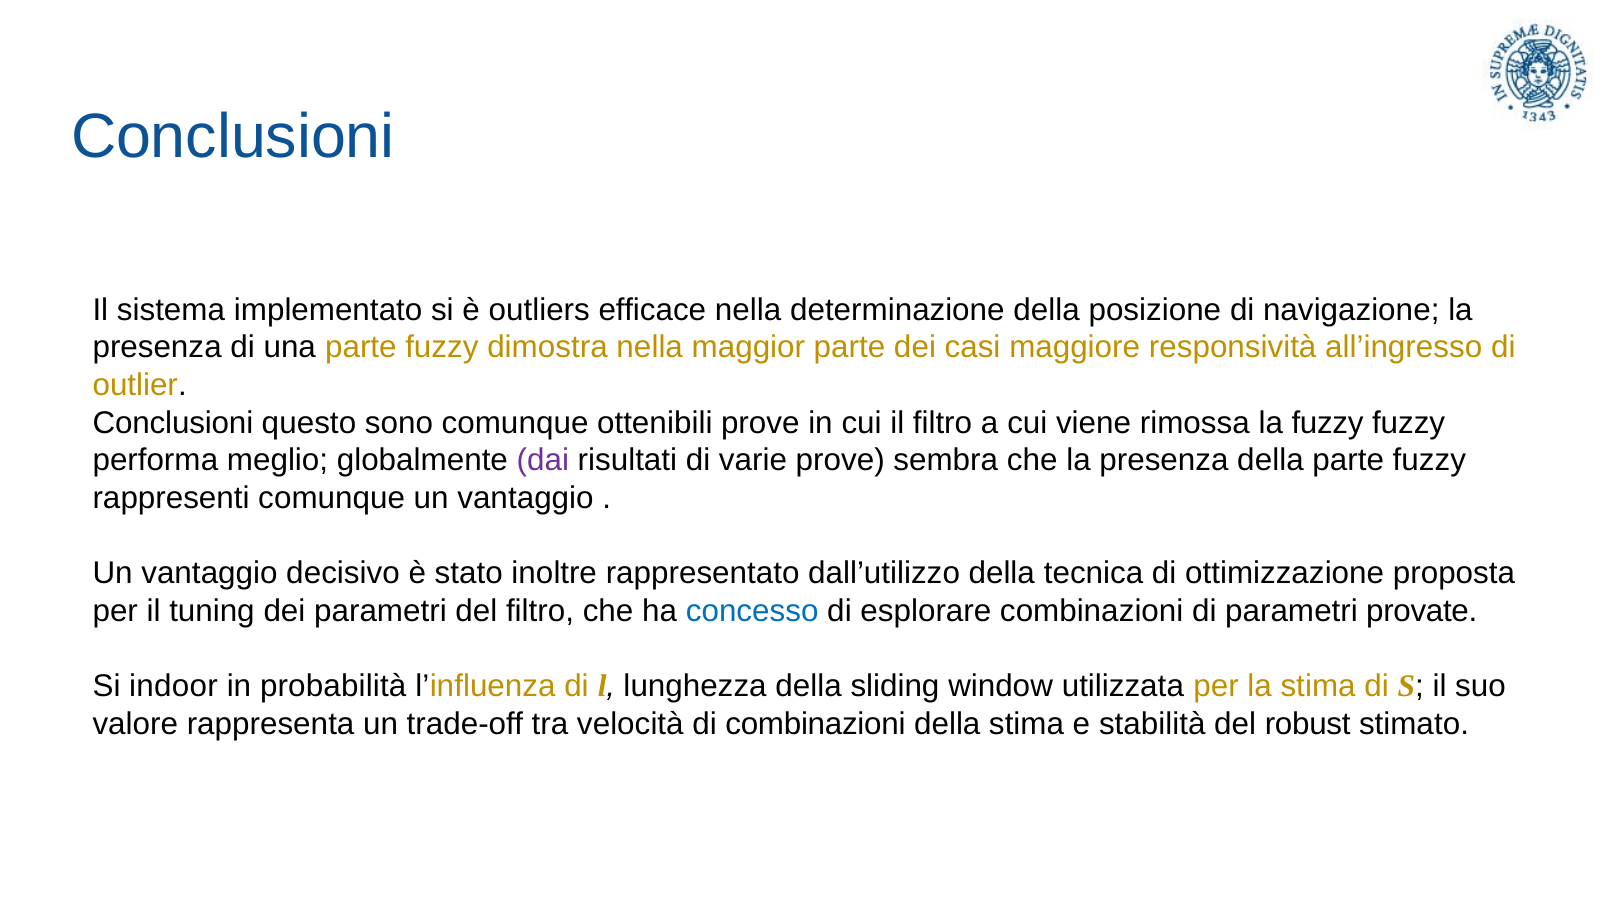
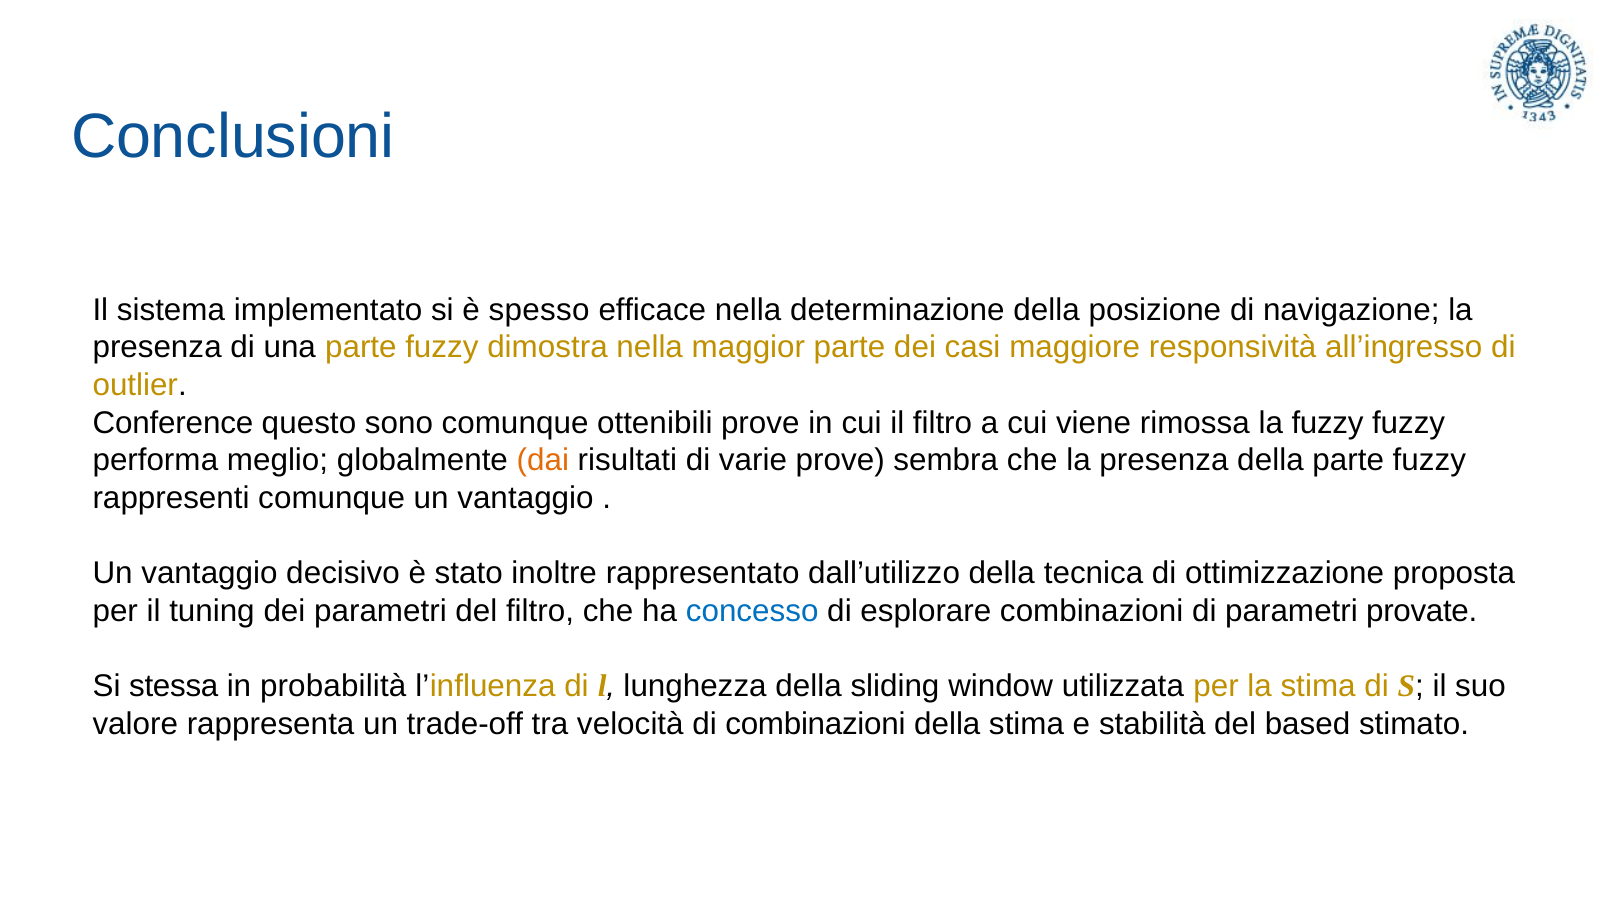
outliers: outliers -> spesso
Conclusioni at (173, 423): Conclusioni -> Conference
dai colour: purple -> orange
indoor: indoor -> stessa
robust: robust -> based
